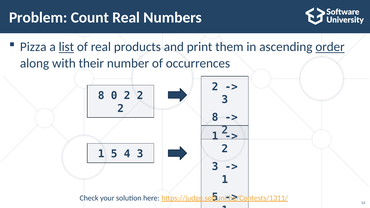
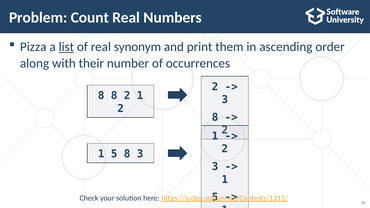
products: products -> synonym
order underline: present -> none
8 0: 0 -> 8
2 at (140, 96): 2 -> 1
5 4: 4 -> 8
